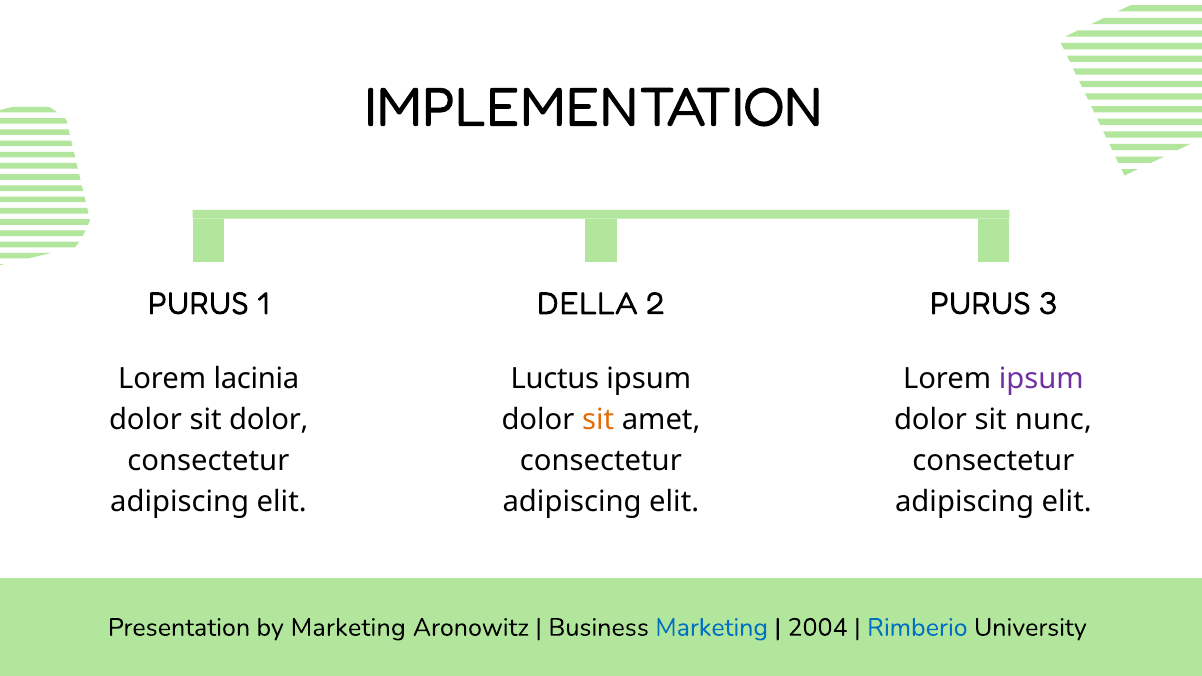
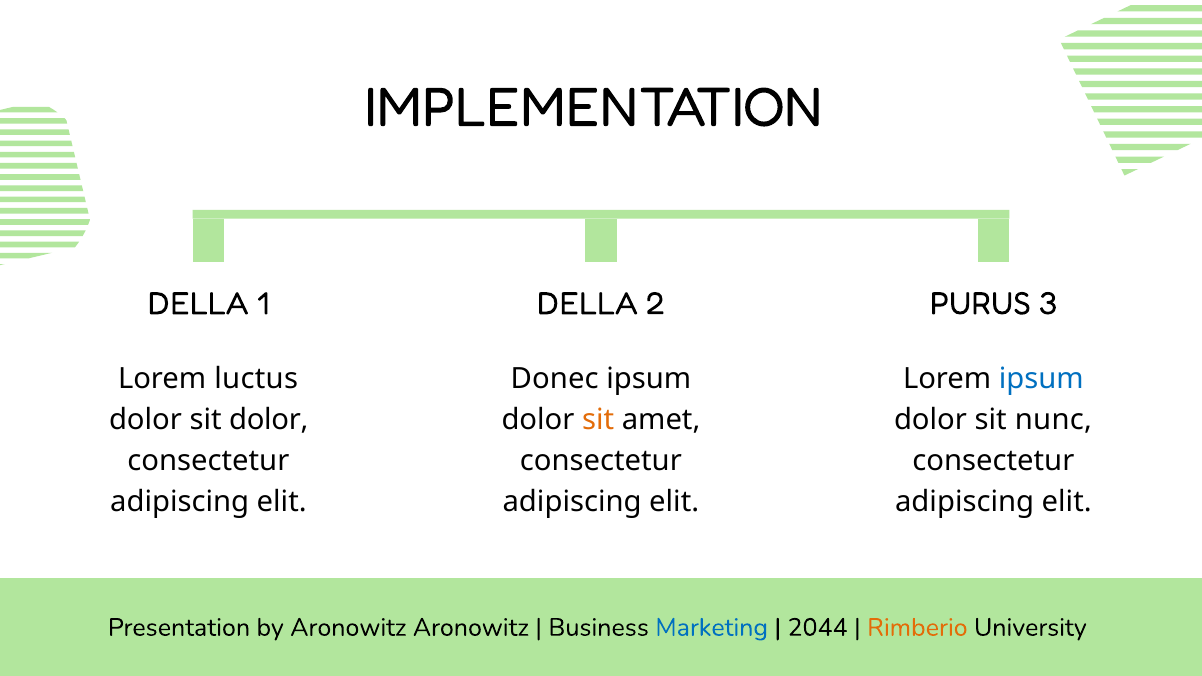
PURUS at (198, 304): PURUS -> DELLA
lacinia: lacinia -> luctus
Luctus: Luctus -> Donec
ipsum at (1041, 379) colour: purple -> blue
by Marketing: Marketing -> Aronowitz
2004: 2004 -> 2044
Rimberio colour: blue -> orange
